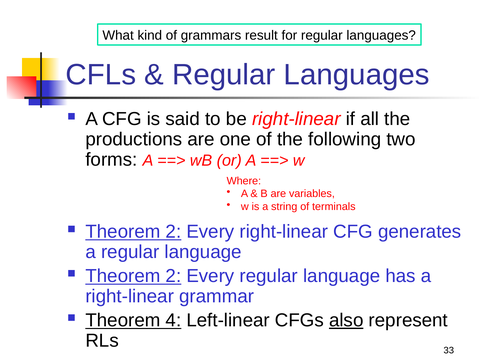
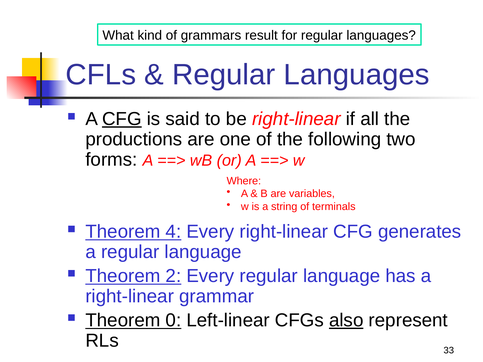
CFG at (122, 119) underline: none -> present
2 at (173, 232): 2 -> 4
4: 4 -> 0
